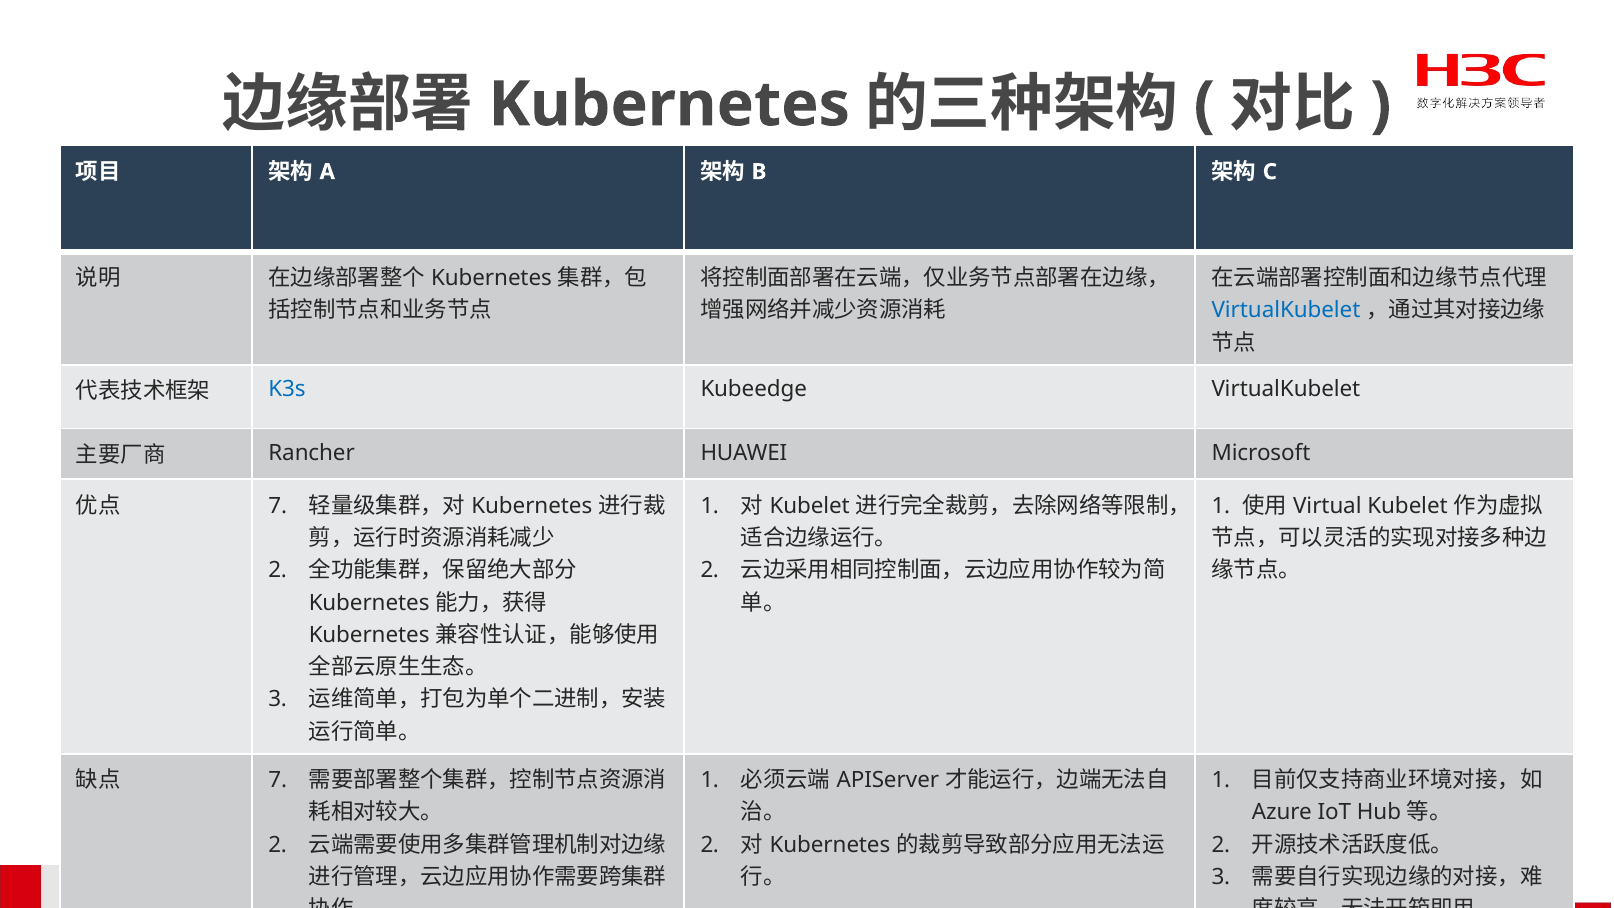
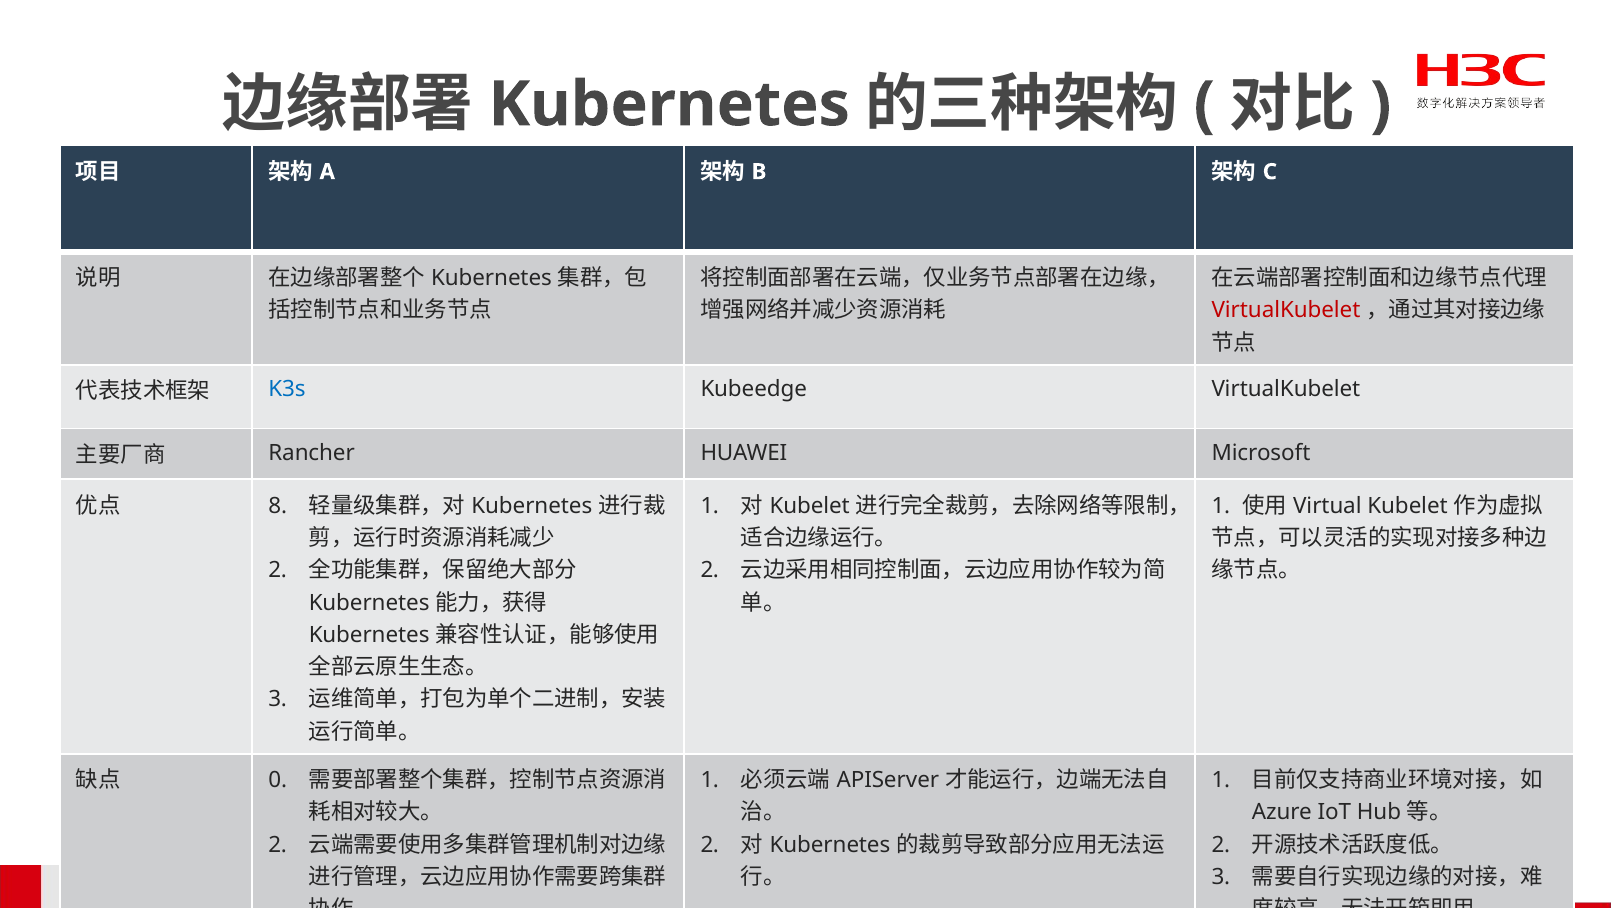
VirtualKubelet at (1286, 311) colour: blue -> red
7 at (278, 506): 7 -> 8
7 at (278, 780): 7 -> 0
